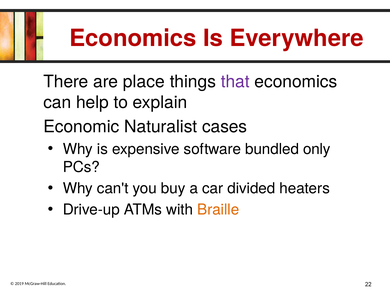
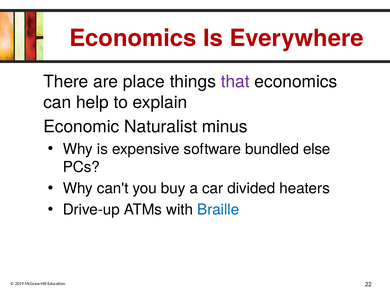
cases: cases -> minus
only: only -> else
Braille colour: orange -> blue
